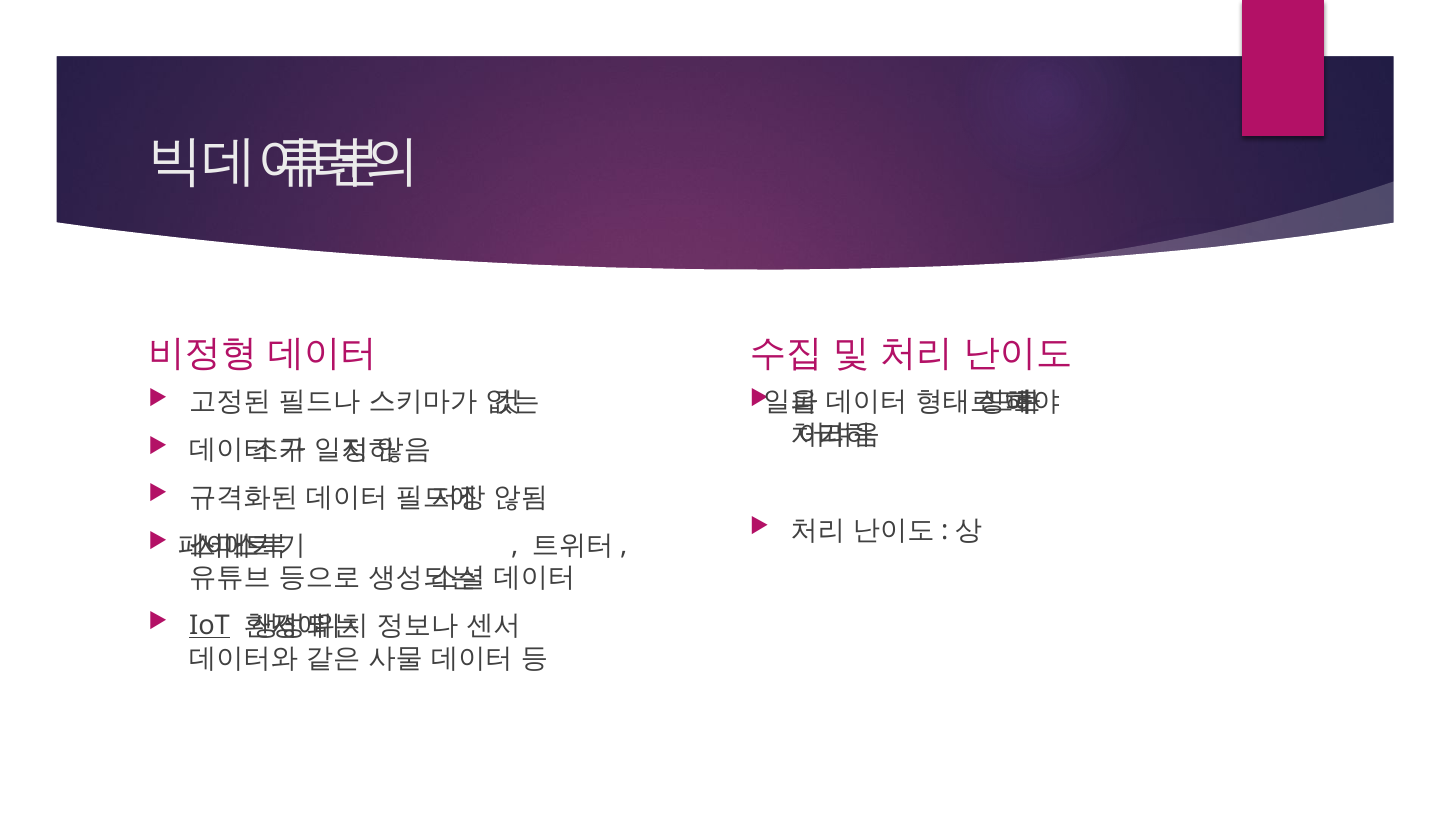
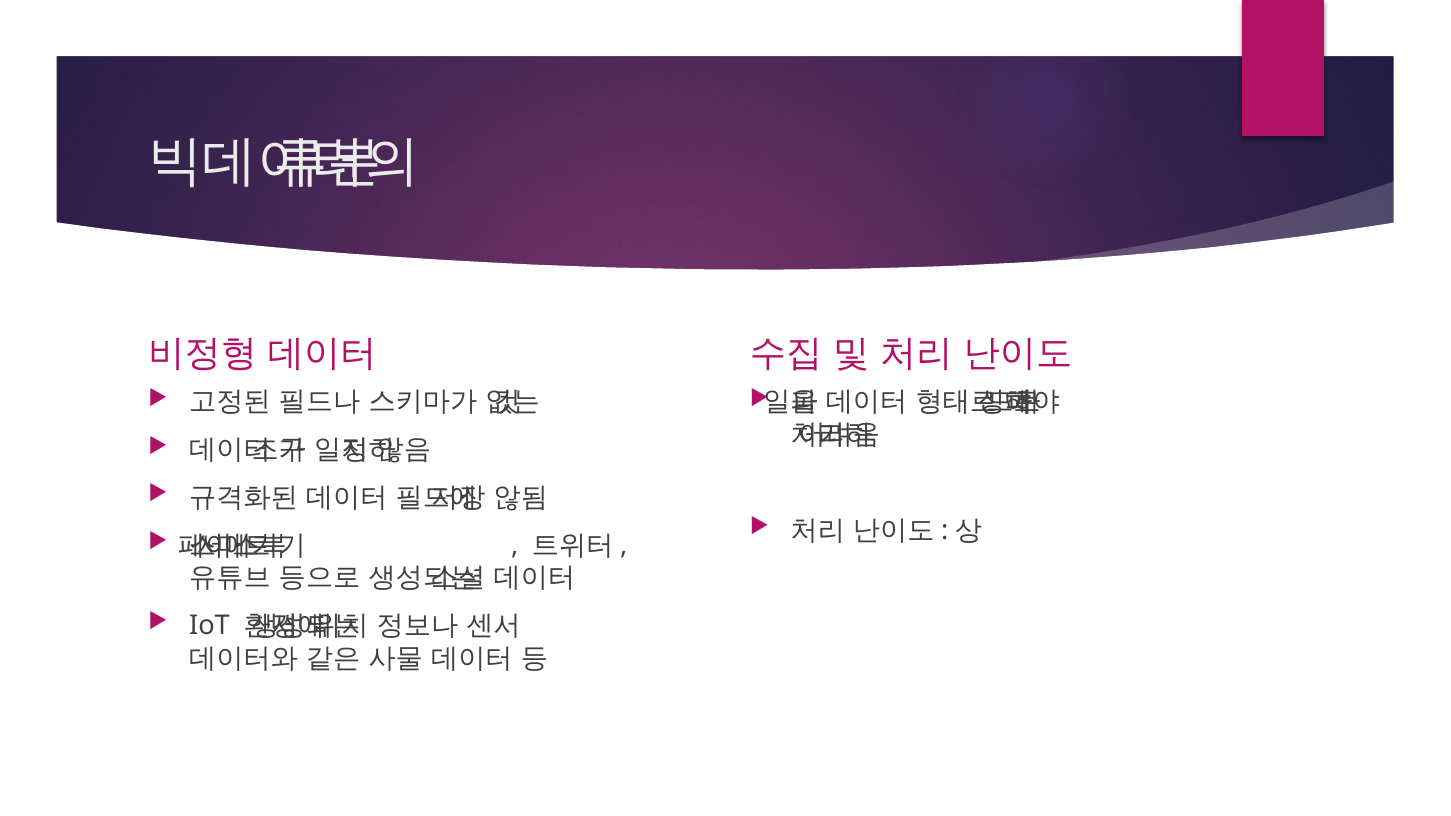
IoT underline: present -> none
